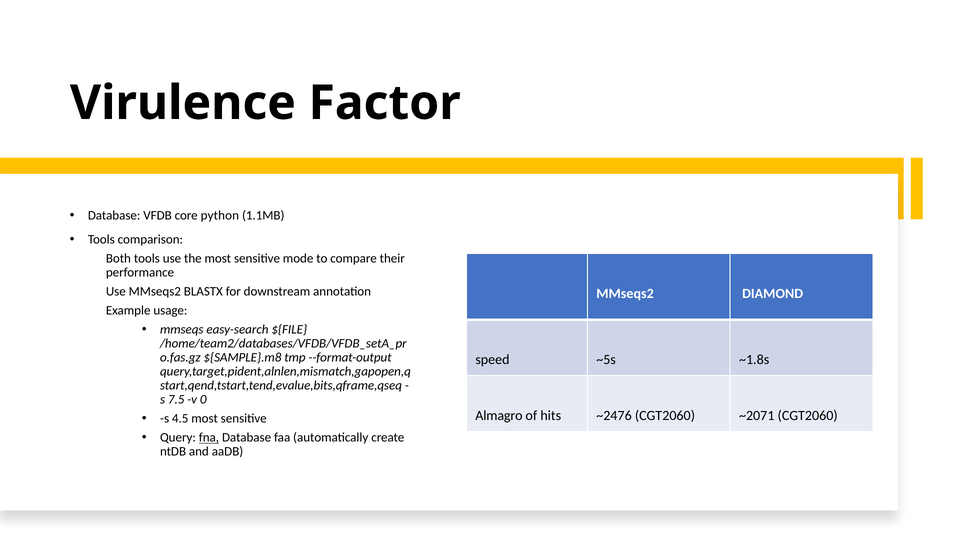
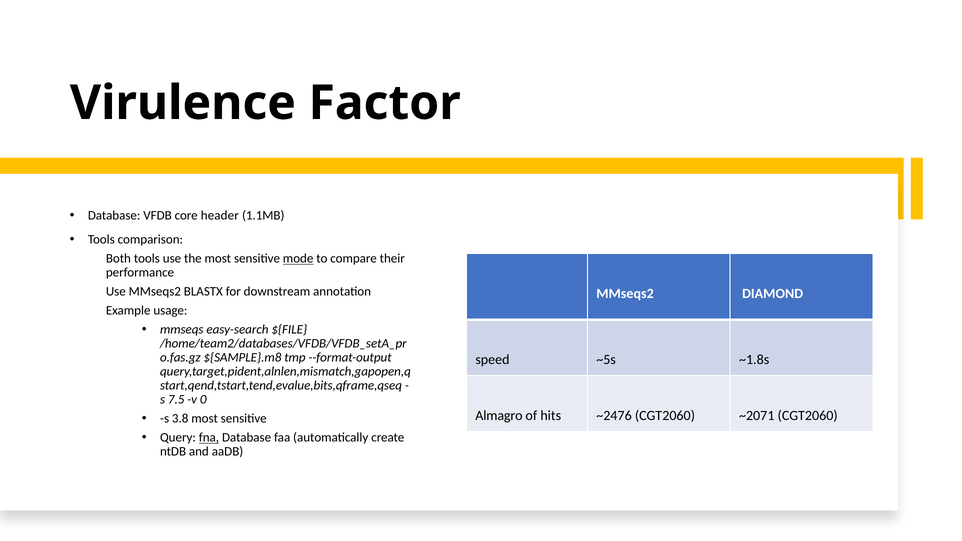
python: python -> header
mode underline: none -> present
4.5: 4.5 -> 3.8
